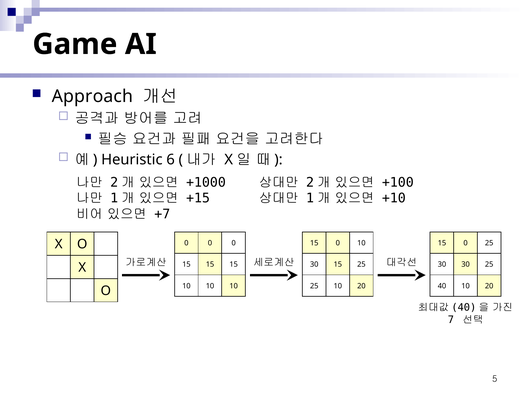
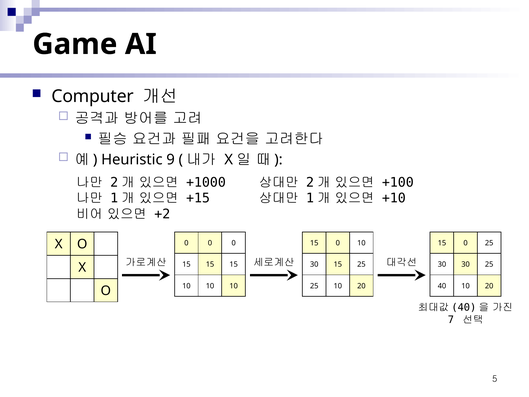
Approach: Approach -> Computer
6: 6 -> 9
+7: +7 -> +2
